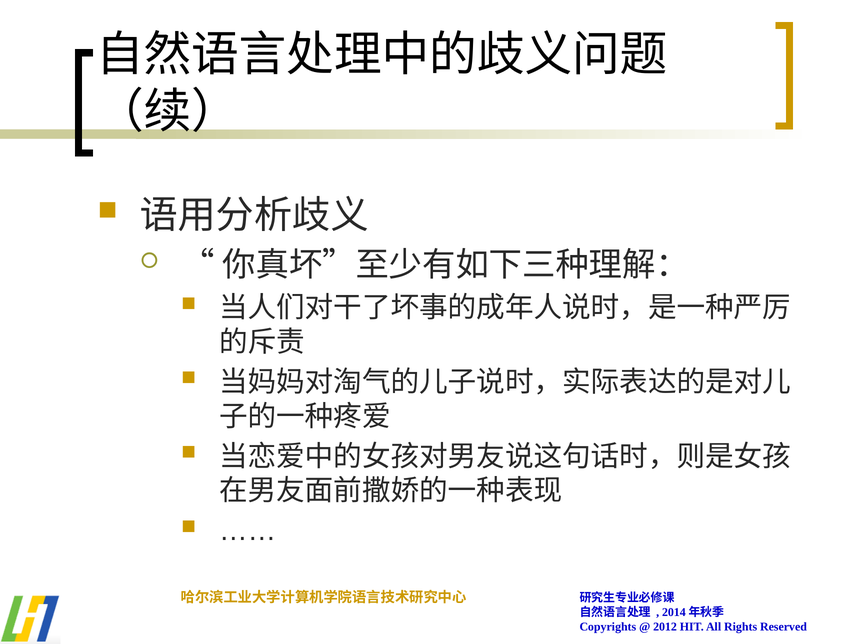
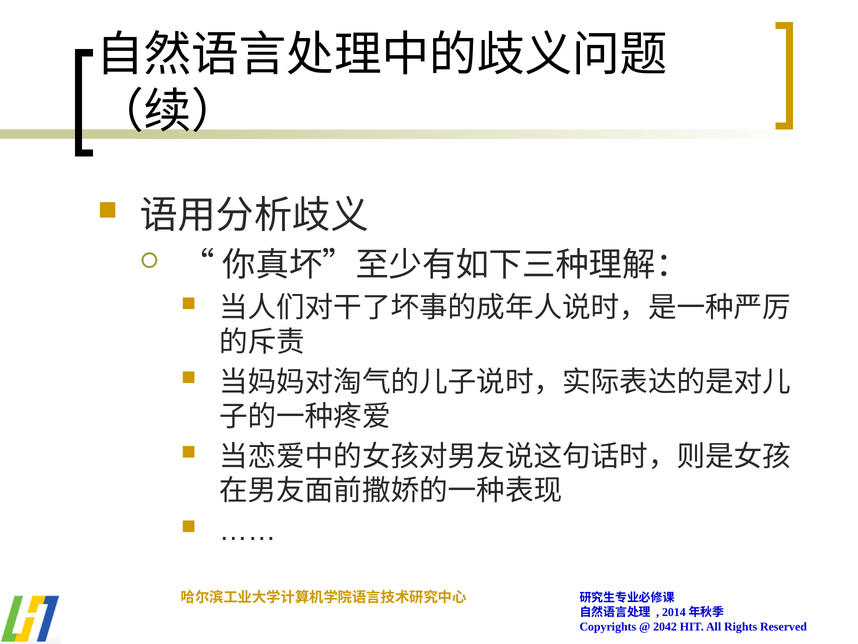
2012: 2012 -> 2042
